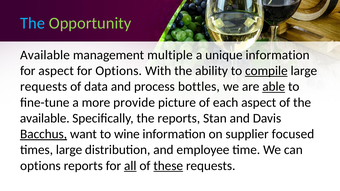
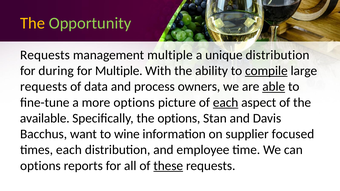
The at (33, 23) colour: light blue -> yellow
Available at (45, 55): Available -> Requests
unique information: information -> distribution
for aspect: aspect -> during
for Options: Options -> Multiple
bottles: bottles -> owners
more provide: provide -> options
each at (226, 103) underline: none -> present
the reports: reports -> options
Bacchus underline: present -> none
times large: large -> each
all underline: present -> none
